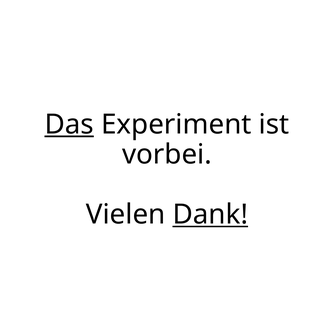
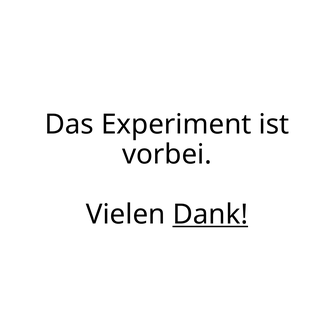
Das underline: present -> none
